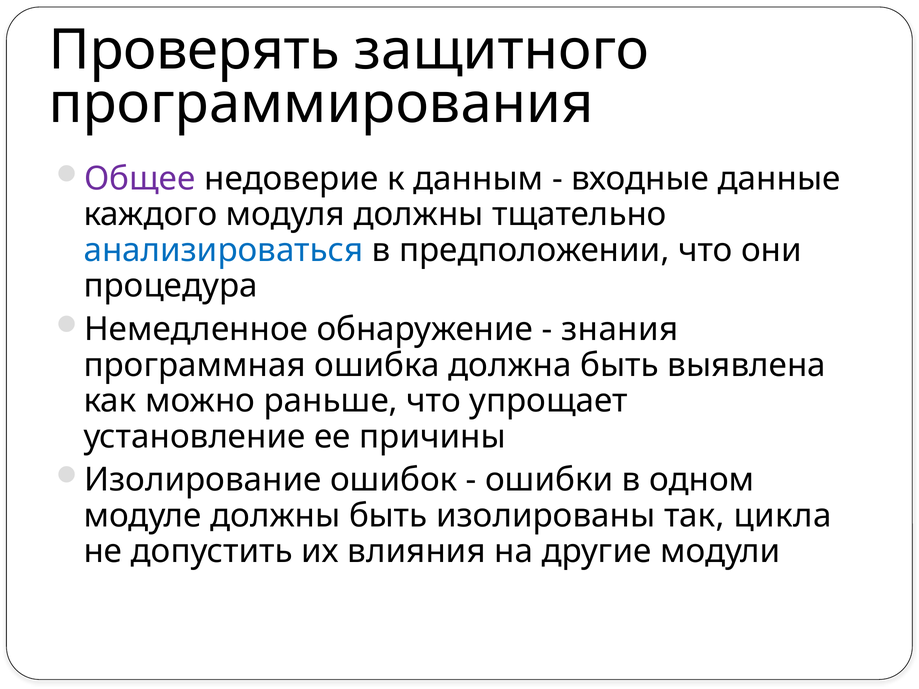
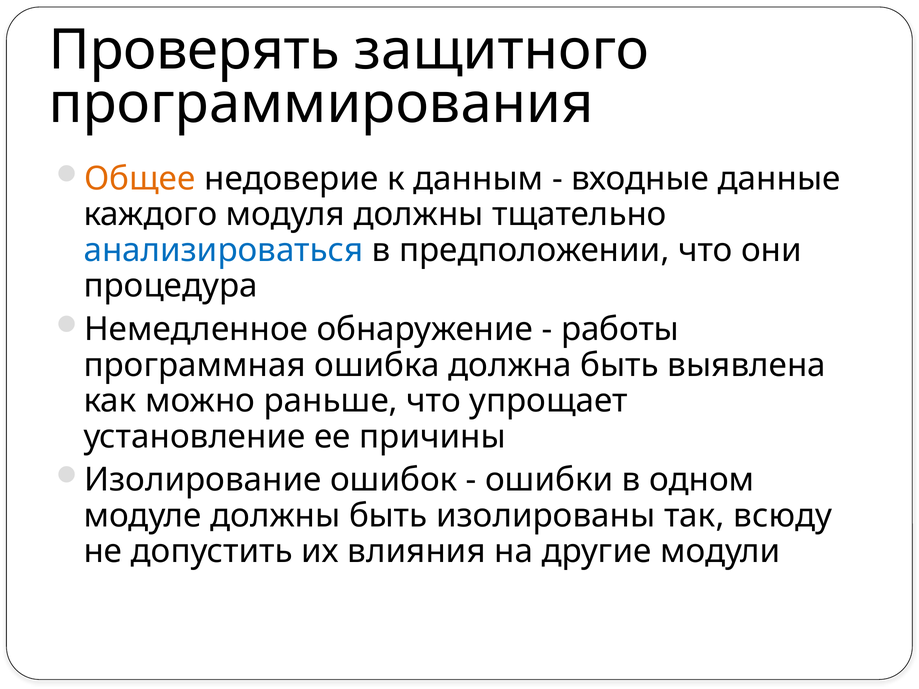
Общее colour: purple -> orange
знания: знания -> работы
цикла: цикла -> всюду
